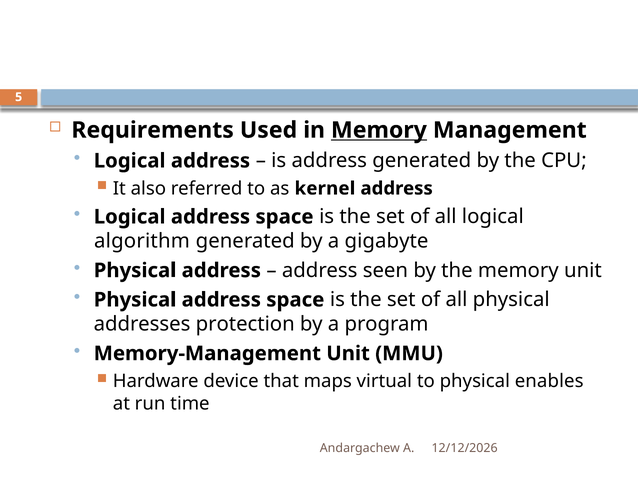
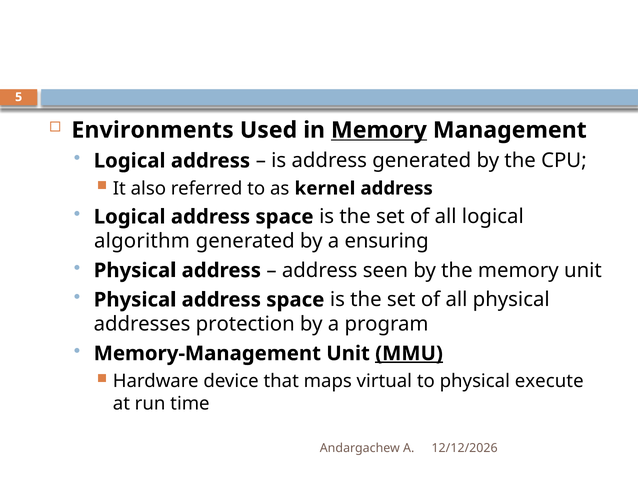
Requirements: Requirements -> Environments
gigabyte: gigabyte -> ensuring
MMU underline: none -> present
enables: enables -> execute
